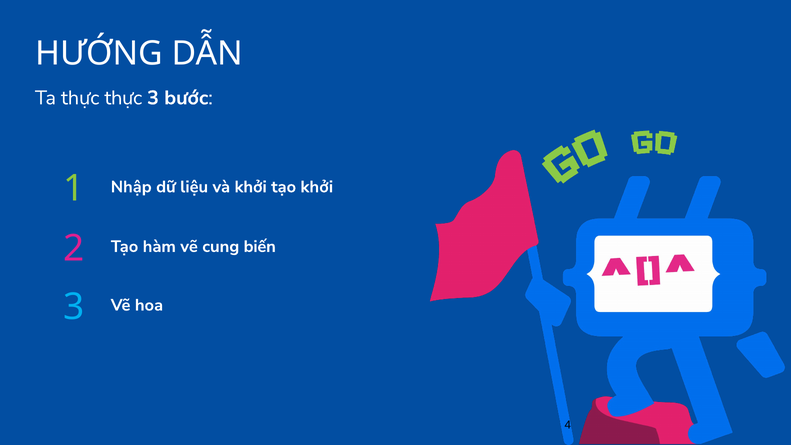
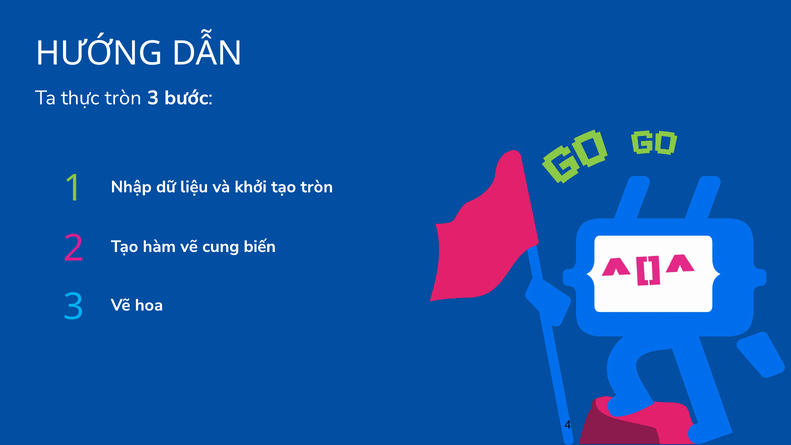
thực thực: thực -> tròn
tạo khởi: khởi -> tròn
